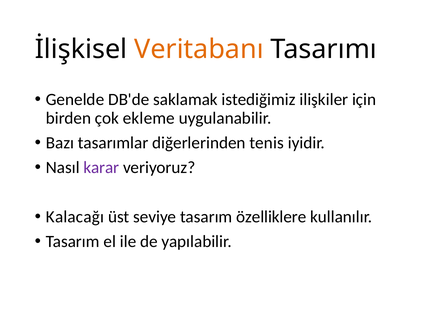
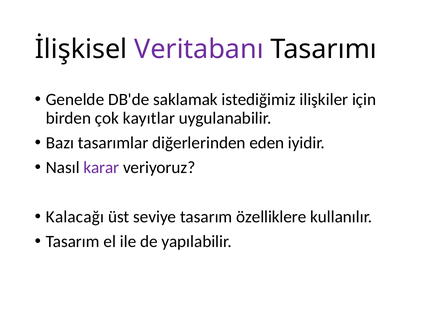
Veritabanı colour: orange -> purple
ekleme: ekleme -> kayıtlar
tenis: tenis -> eden
